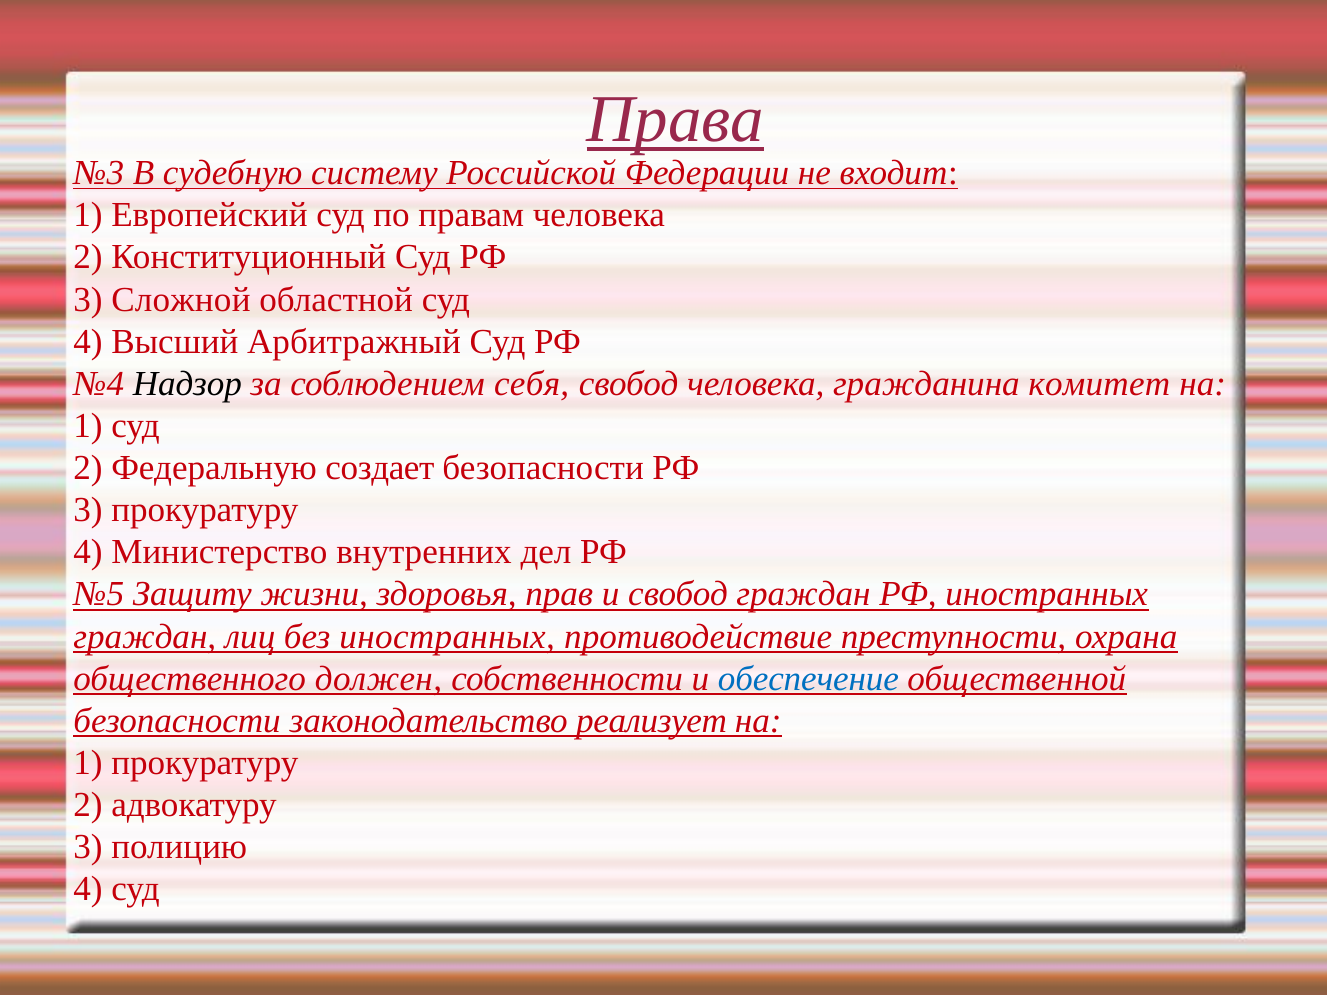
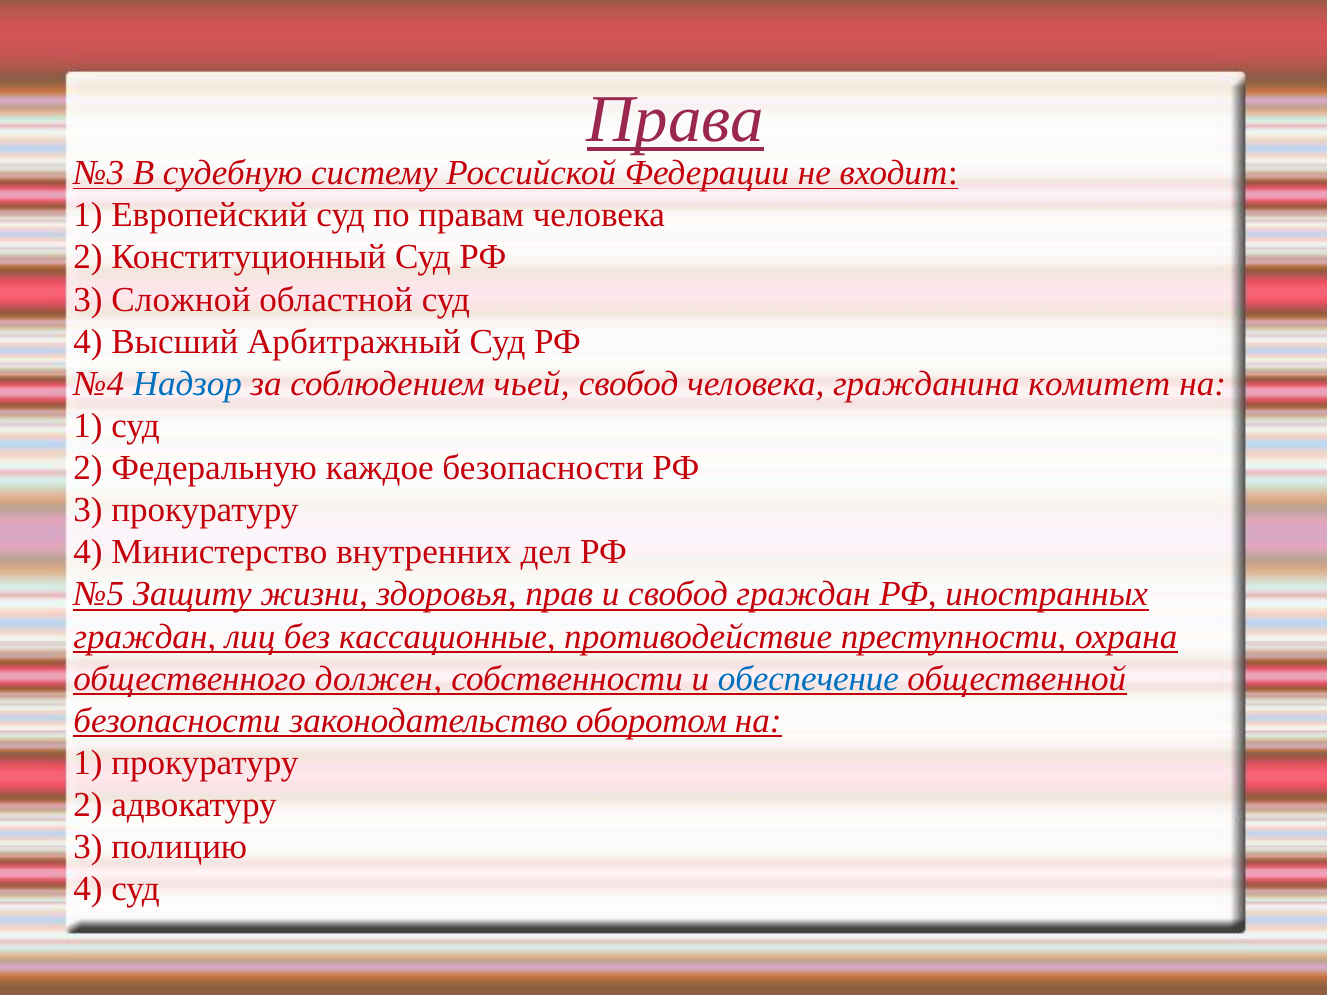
Надзор colour: black -> blue
себя: себя -> чьей
создает: создает -> каждое
без иностранных: иностранных -> кассационные
реализует: реализует -> оборотом
